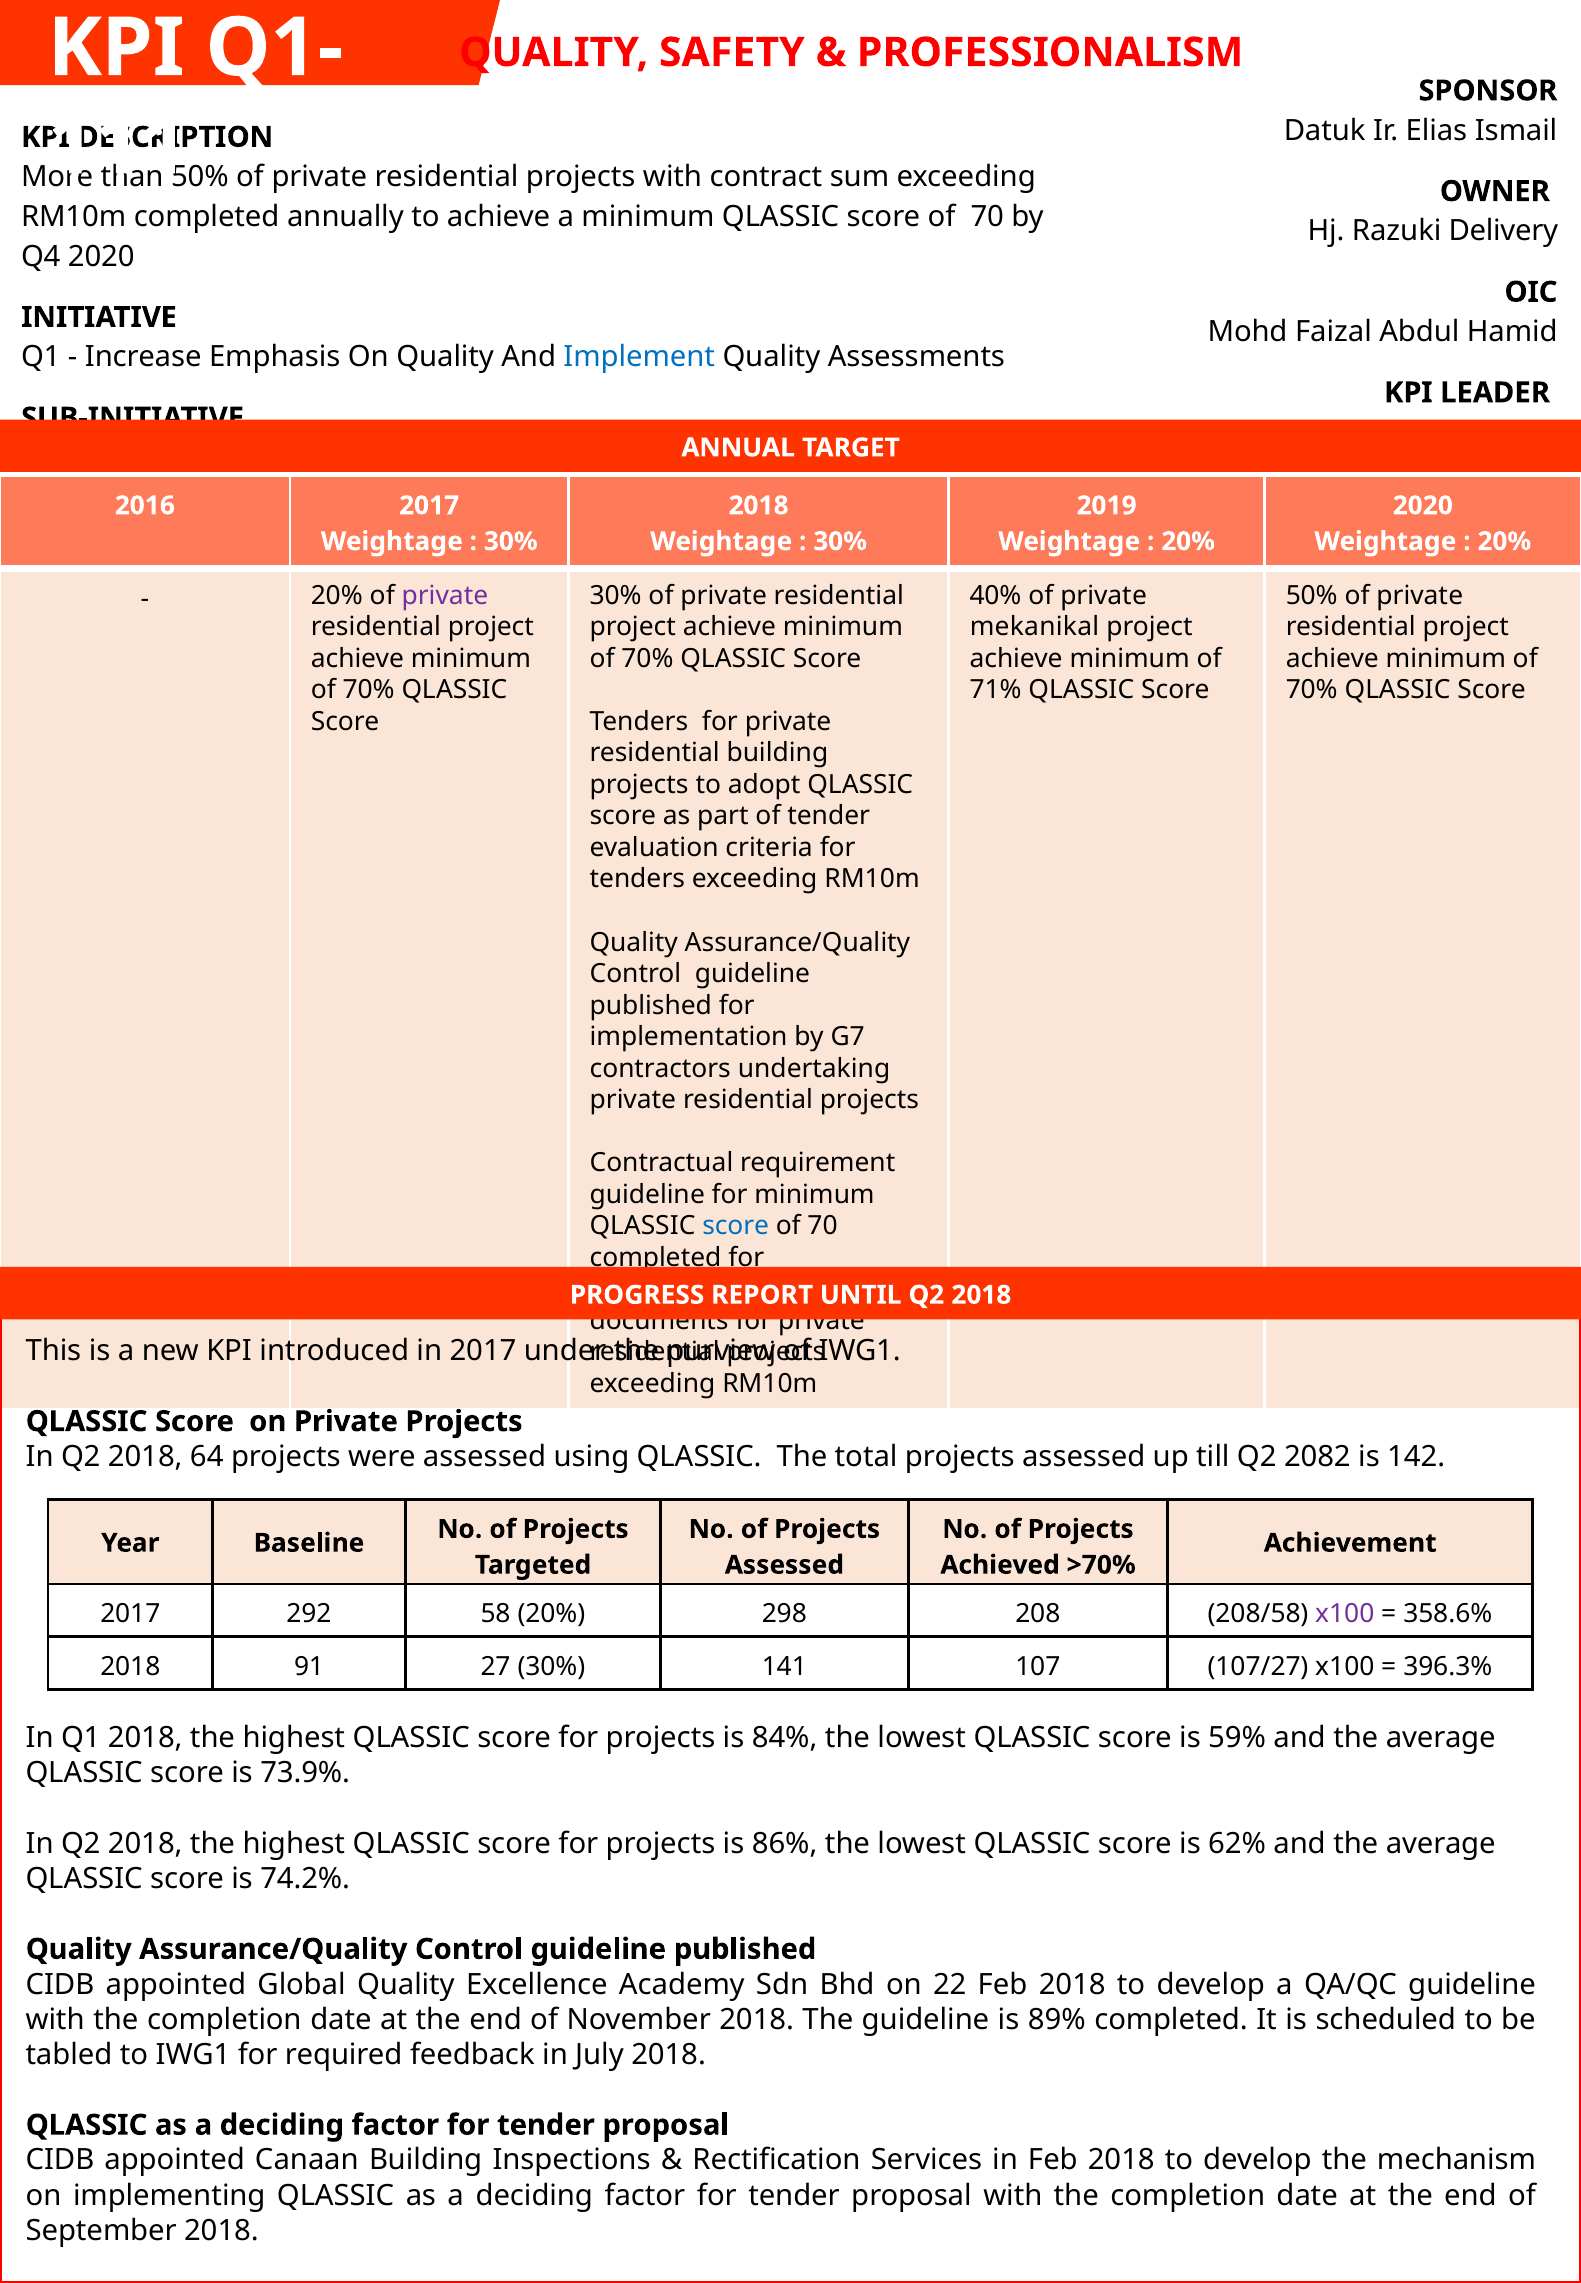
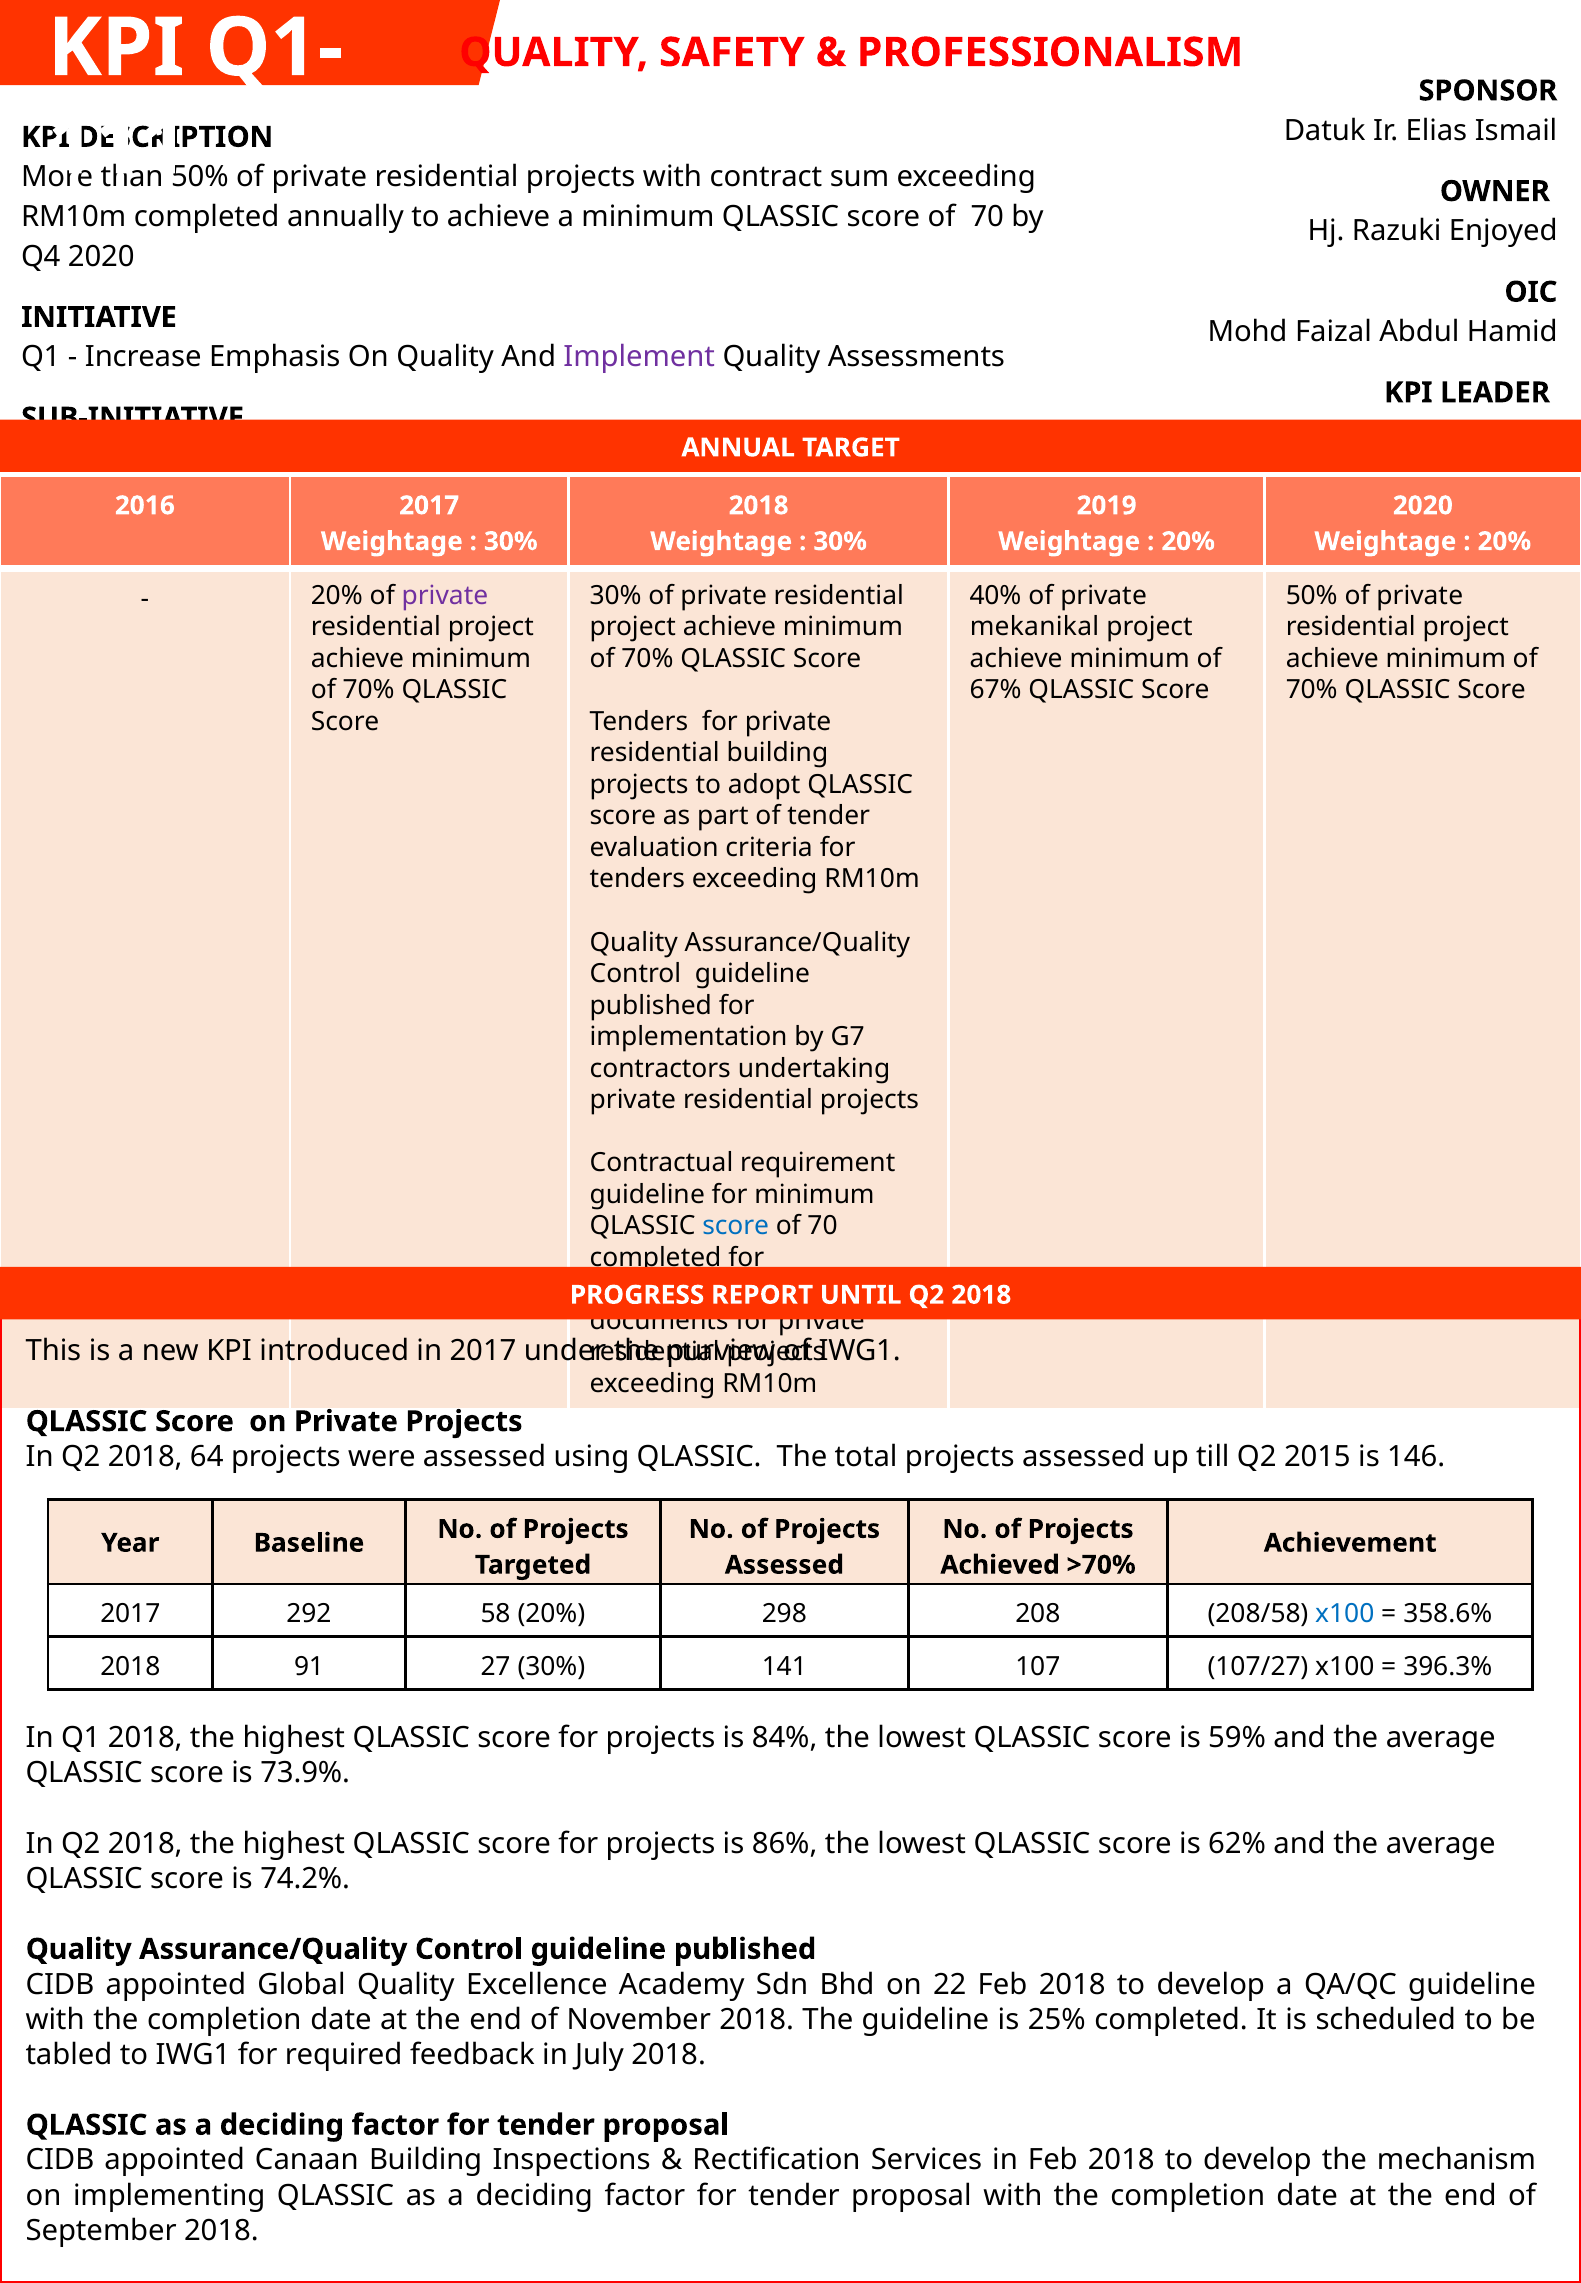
Delivery: Delivery -> Enjoyed
Implement colour: blue -> purple
71%: 71% -> 67%
2082: 2082 -> 2015
142: 142 -> 146
x100 at (1345, 1614) colour: purple -> blue
89%: 89% -> 25%
